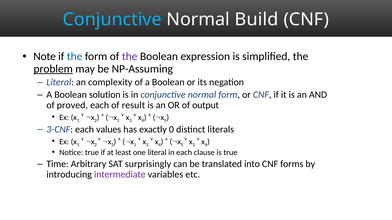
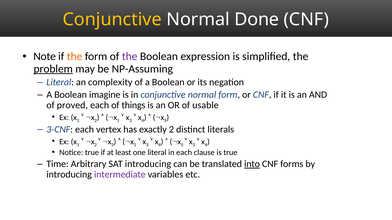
Conjunctive at (112, 20) colour: light blue -> yellow
Build: Build -> Done
the at (75, 57) colour: blue -> orange
solution: solution -> imagine
result: result -> things
output: output -> usable
values: values -> vertex
exactly 0: 0 -> 2
SAT surprisingly: surprisingly -> introducing
into underline: none -> present
